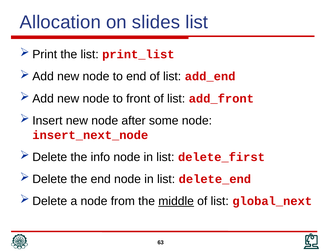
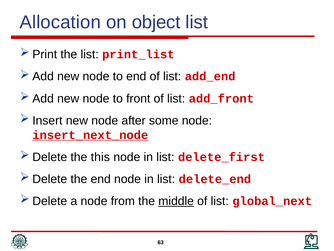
slides: slides -> object
insert_next_node underline: none -> present
info: info -> this
